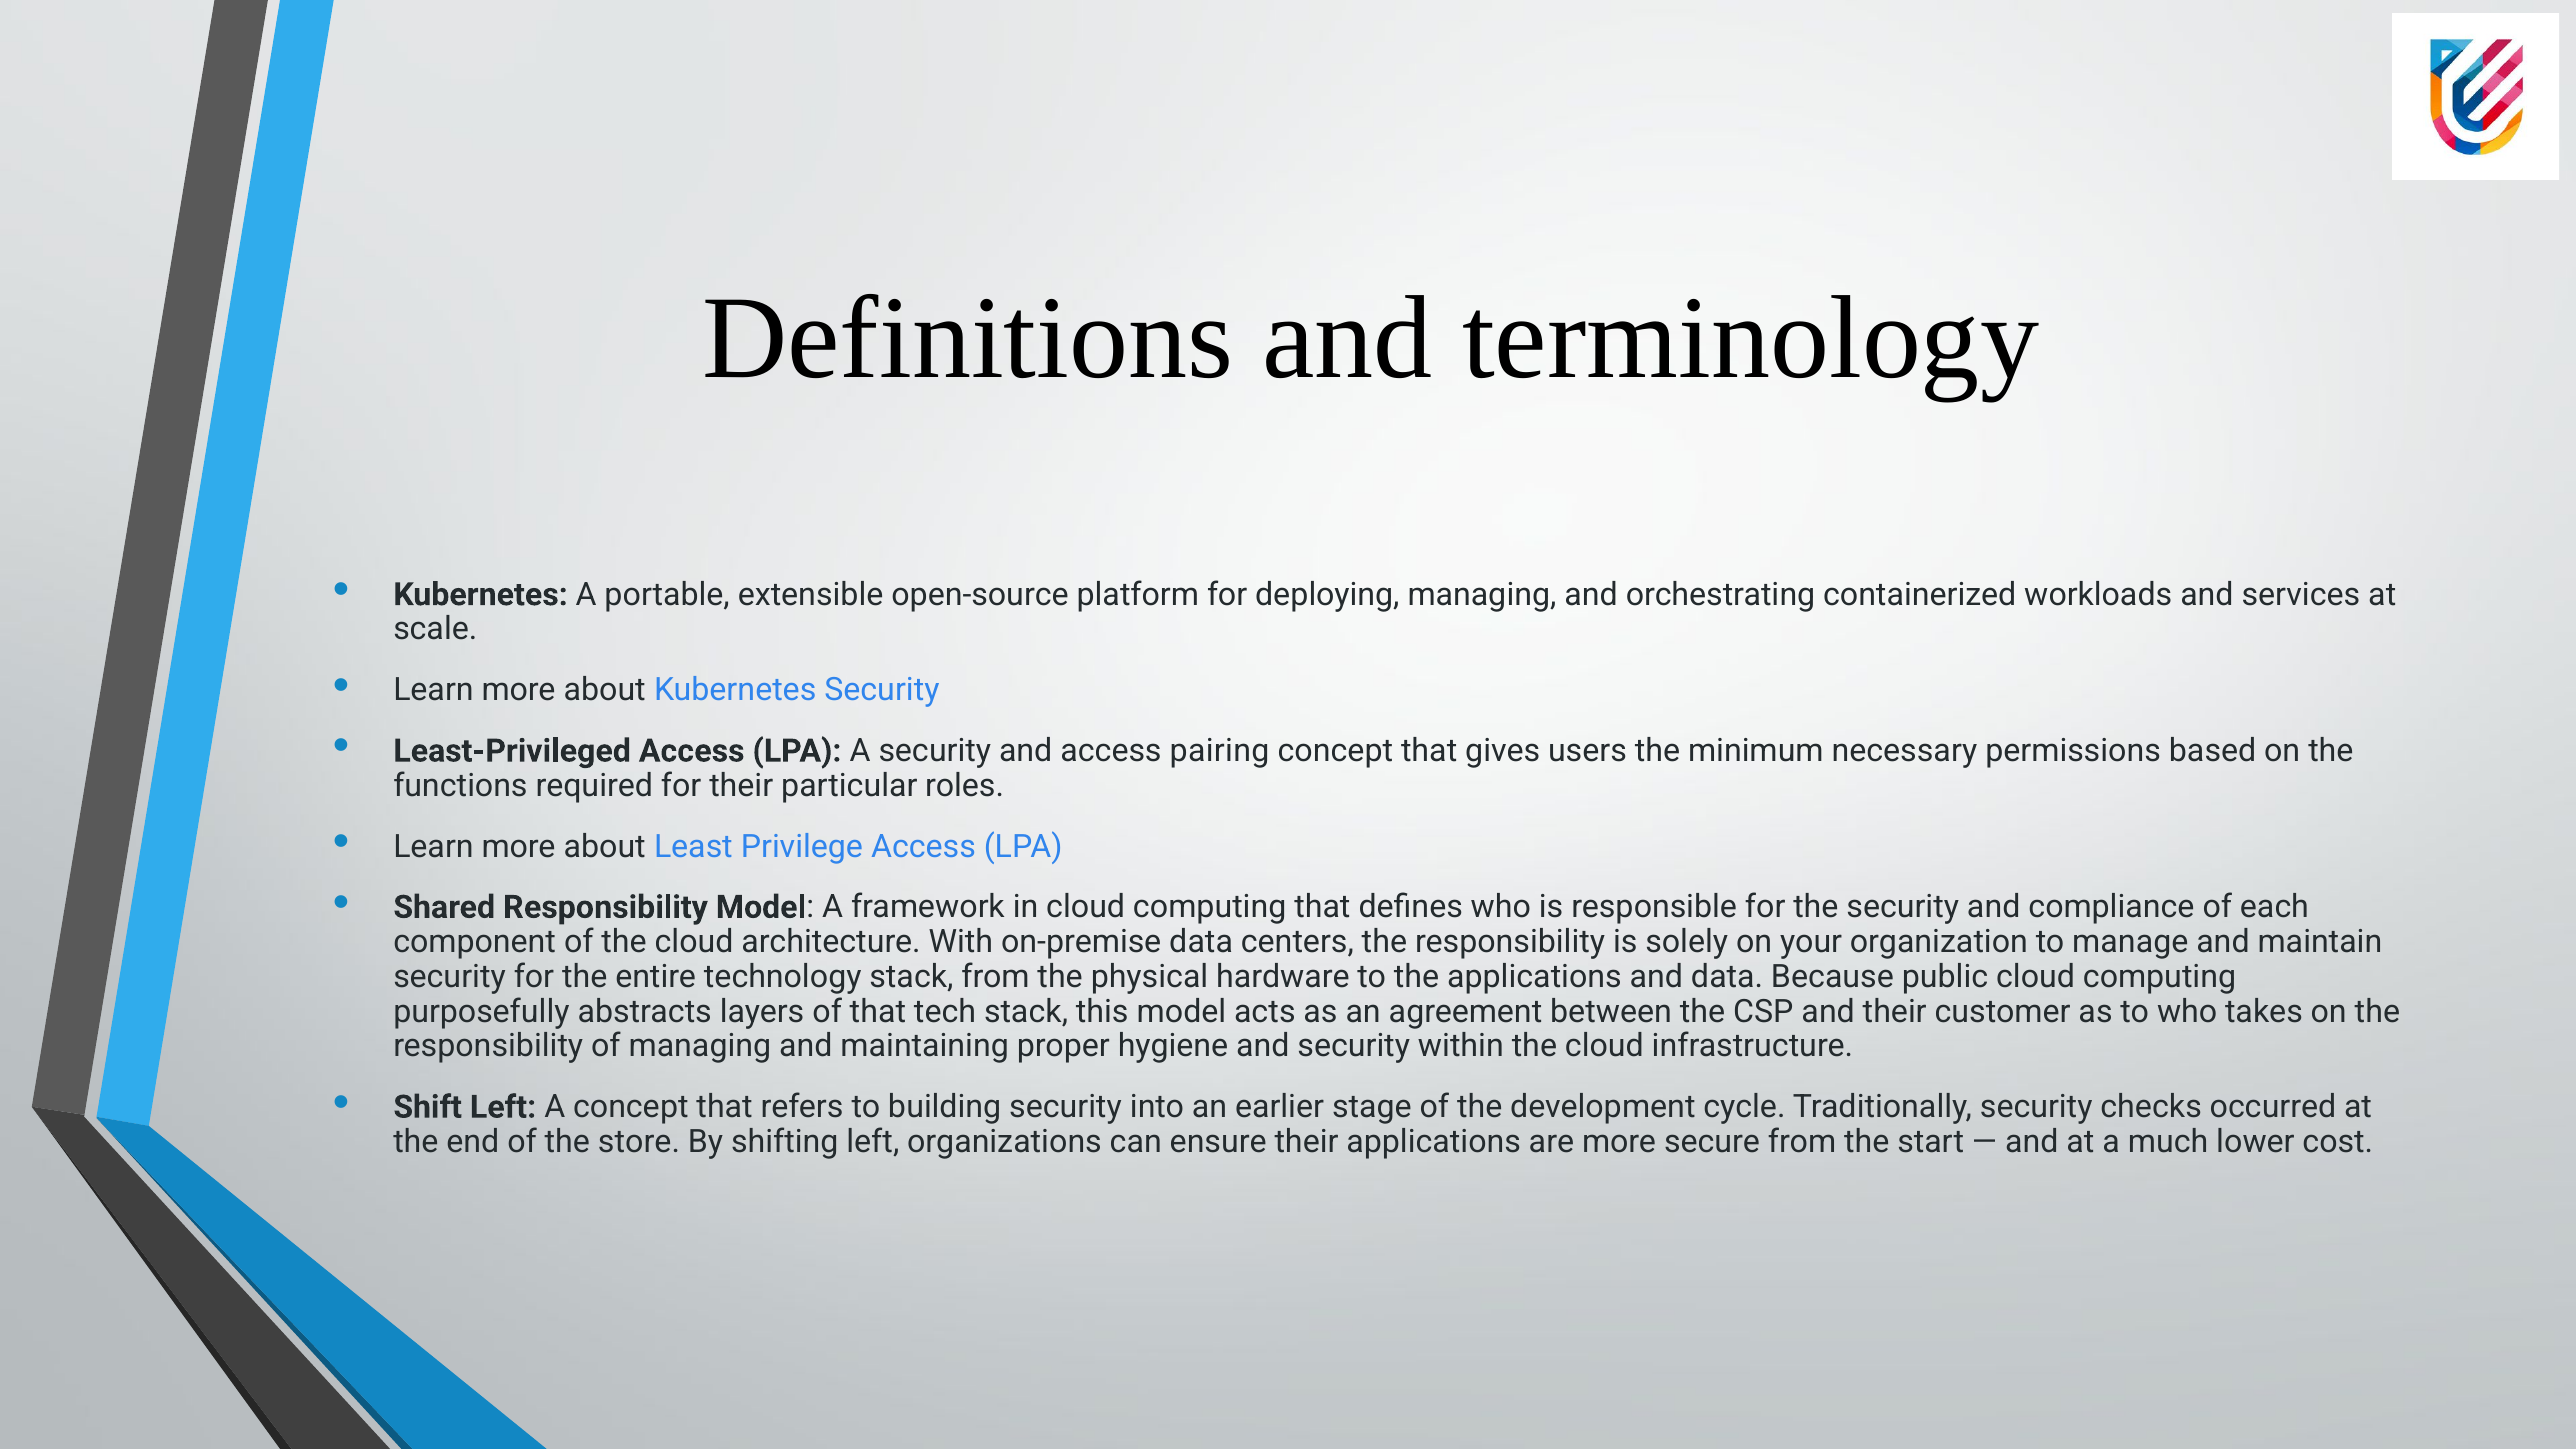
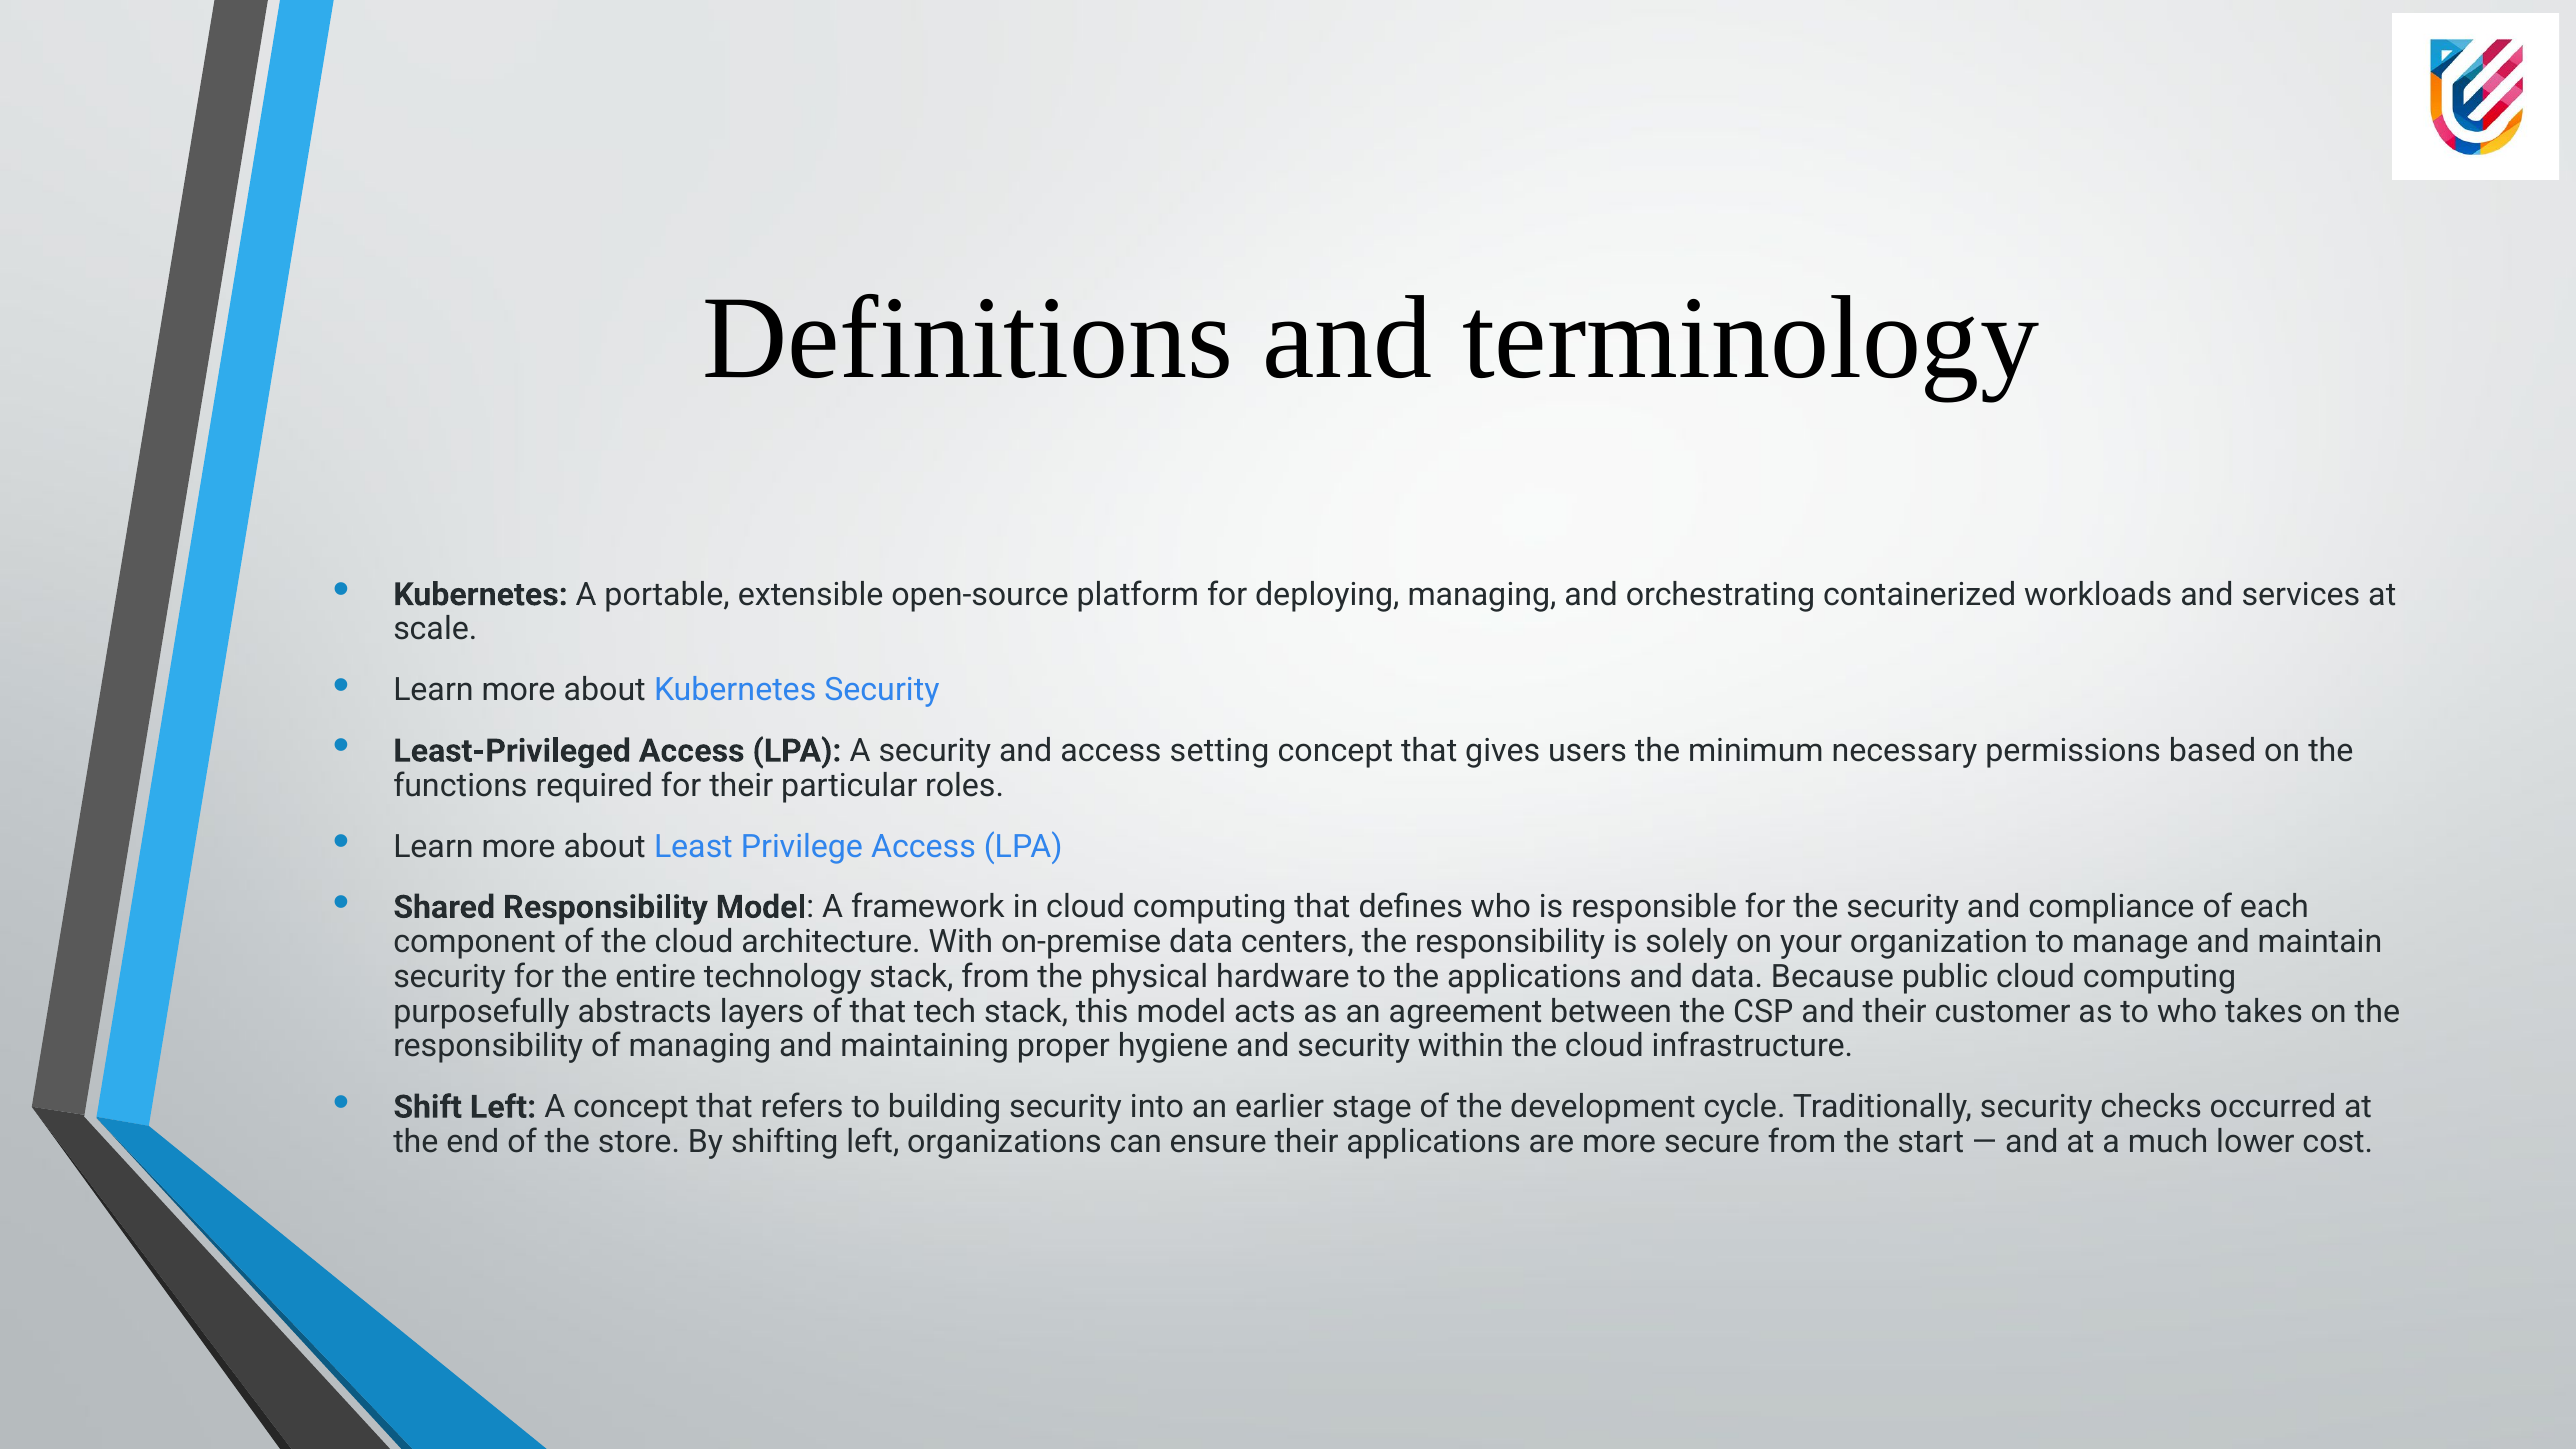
pairing: pairing -> setting
